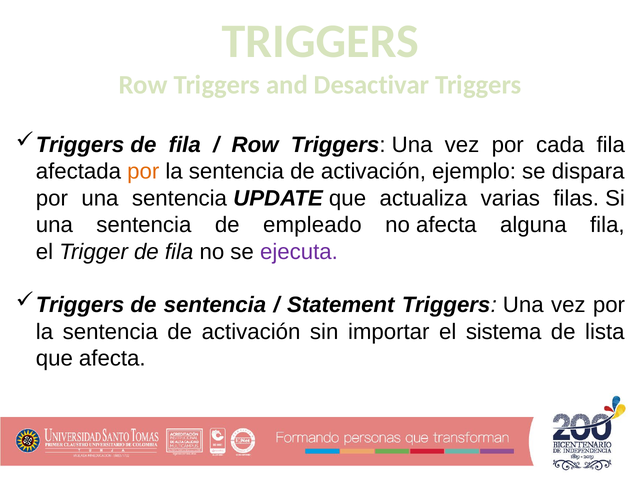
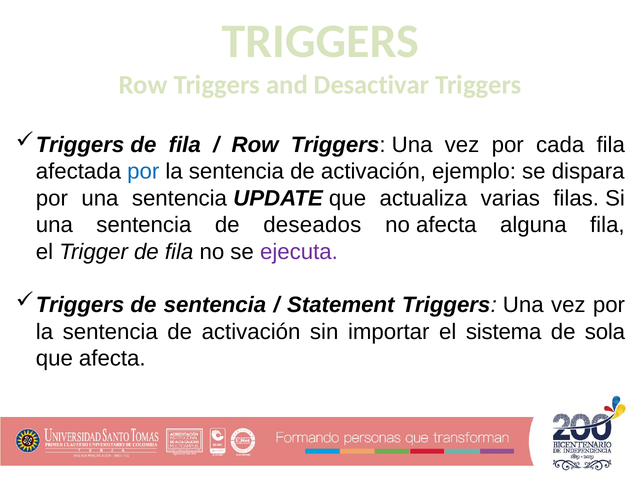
por at (143, 171) colour: orange -> blue
empleado: empleado -> deseados
lista: lista -> sola
